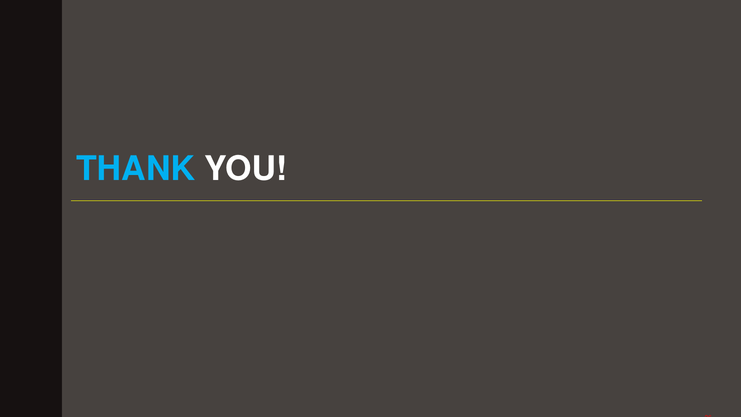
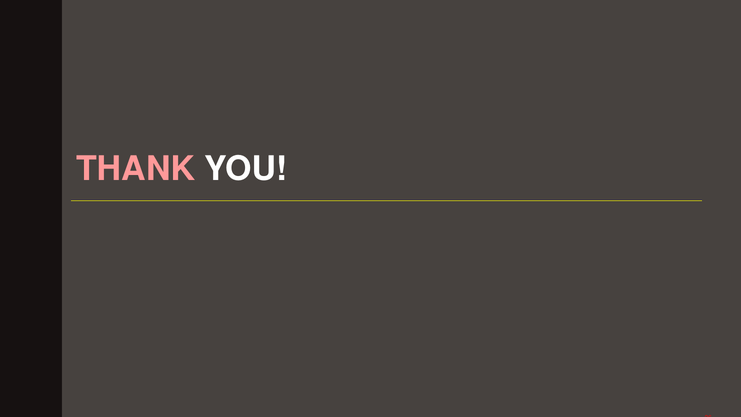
THANK colour: light blue -> pink
